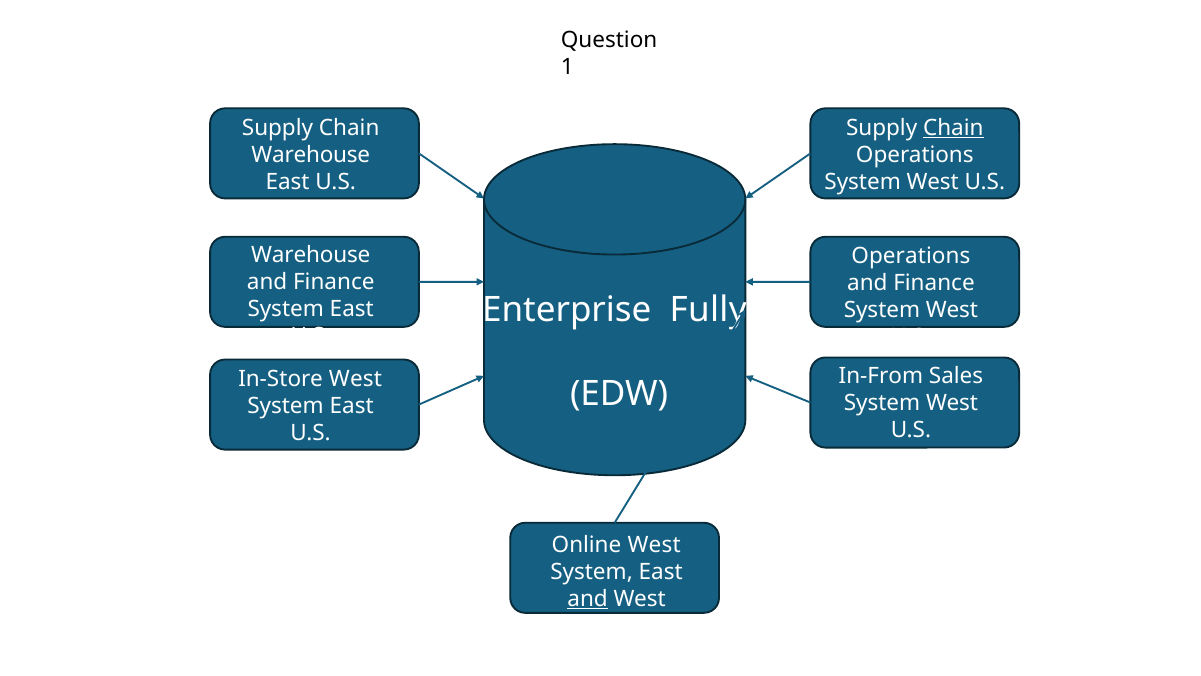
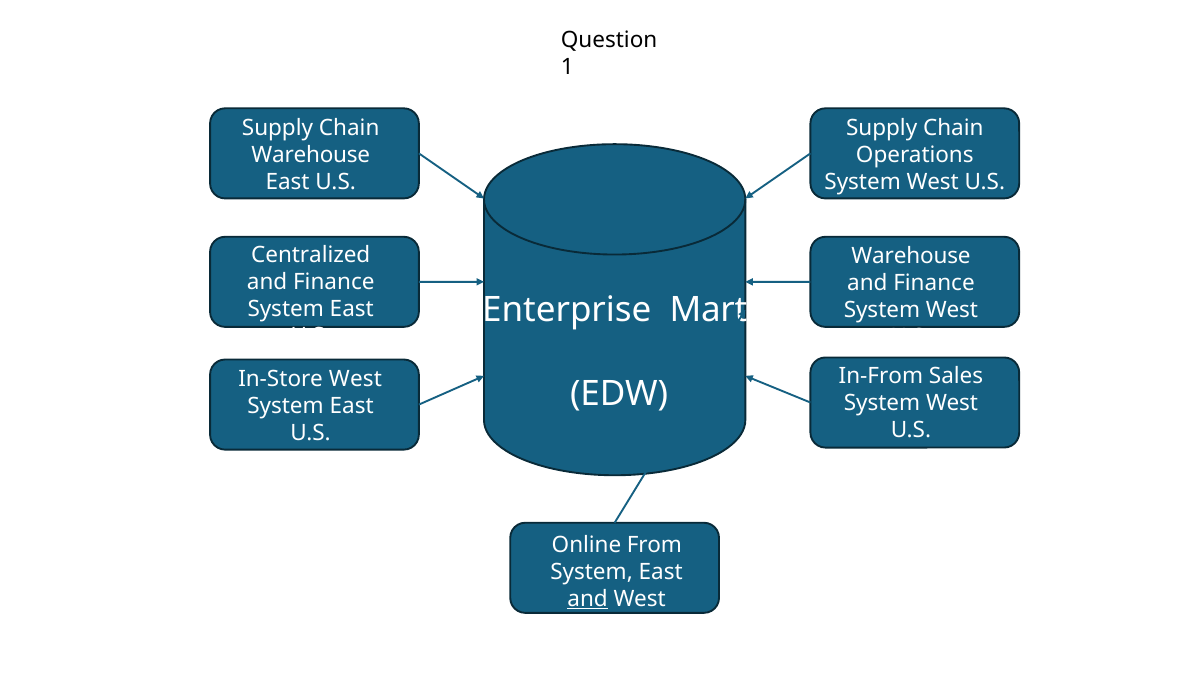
Chain at (953, 128) underline: present -> none
Warehouse at (311, 255): Warehouse -> Centralized
Operations at (911, 256): Operations -> Warehouse
Fully: Fully -> Mart
Online West: West -> From
